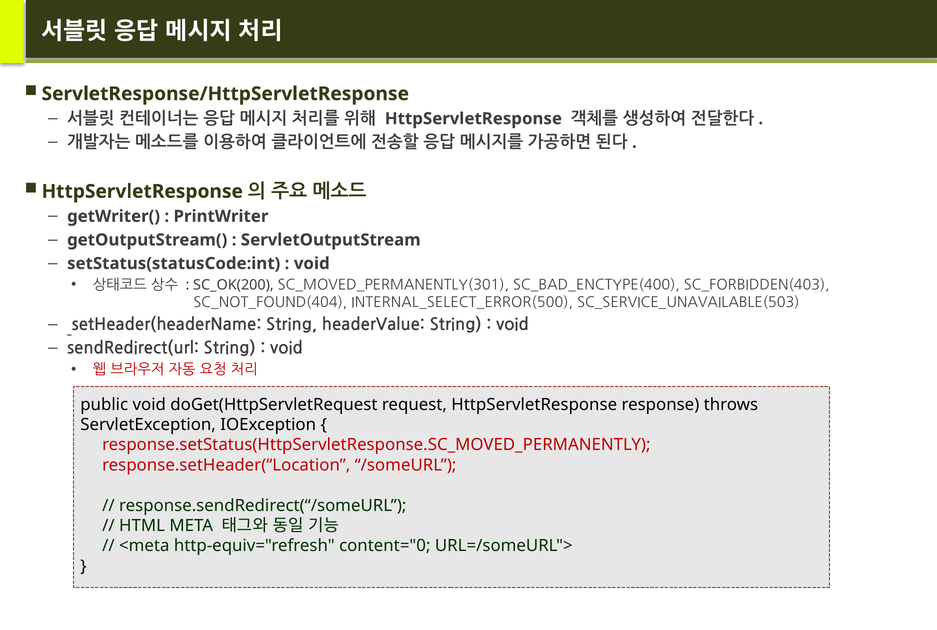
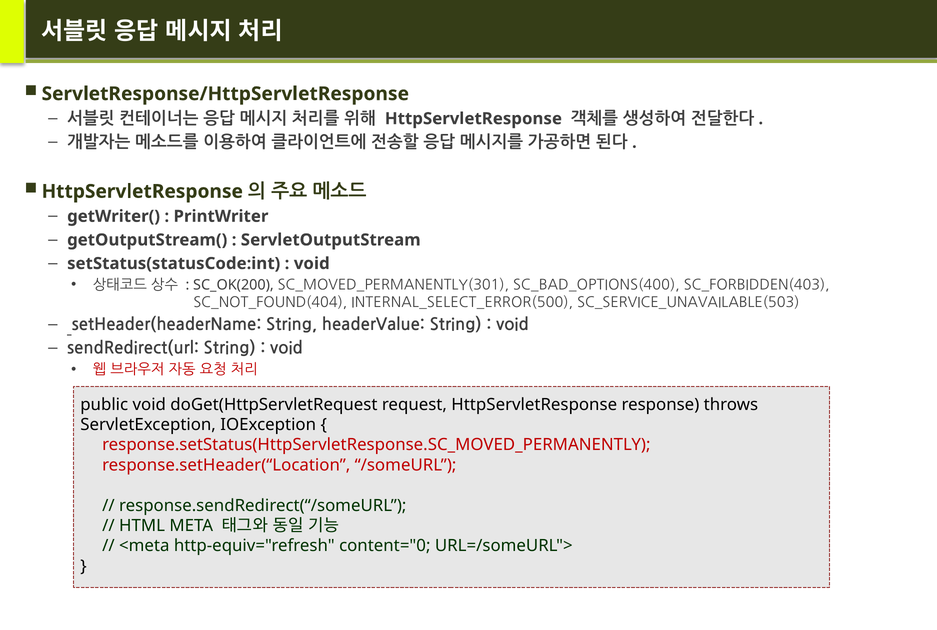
SC_BAD_ENCTYPE(400: SC_BAD_ENCTYPE(400 -> SC_BAD_OPTIONS(400
